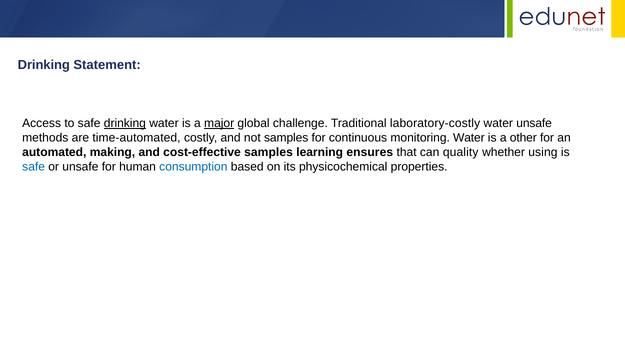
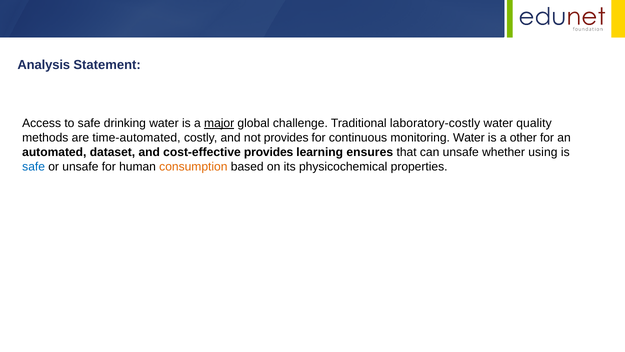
Drinking at (44, 65): Drinking -> Analysis
drinking at (125, 123) underline: present -> none
water unsafe: unsafe -> quality
not samples: samples -> provides
making: making -> dataset
cost-effective samples: samples -> provides
can quality: quality -> unsafe
consumption colour: blue -> orange
